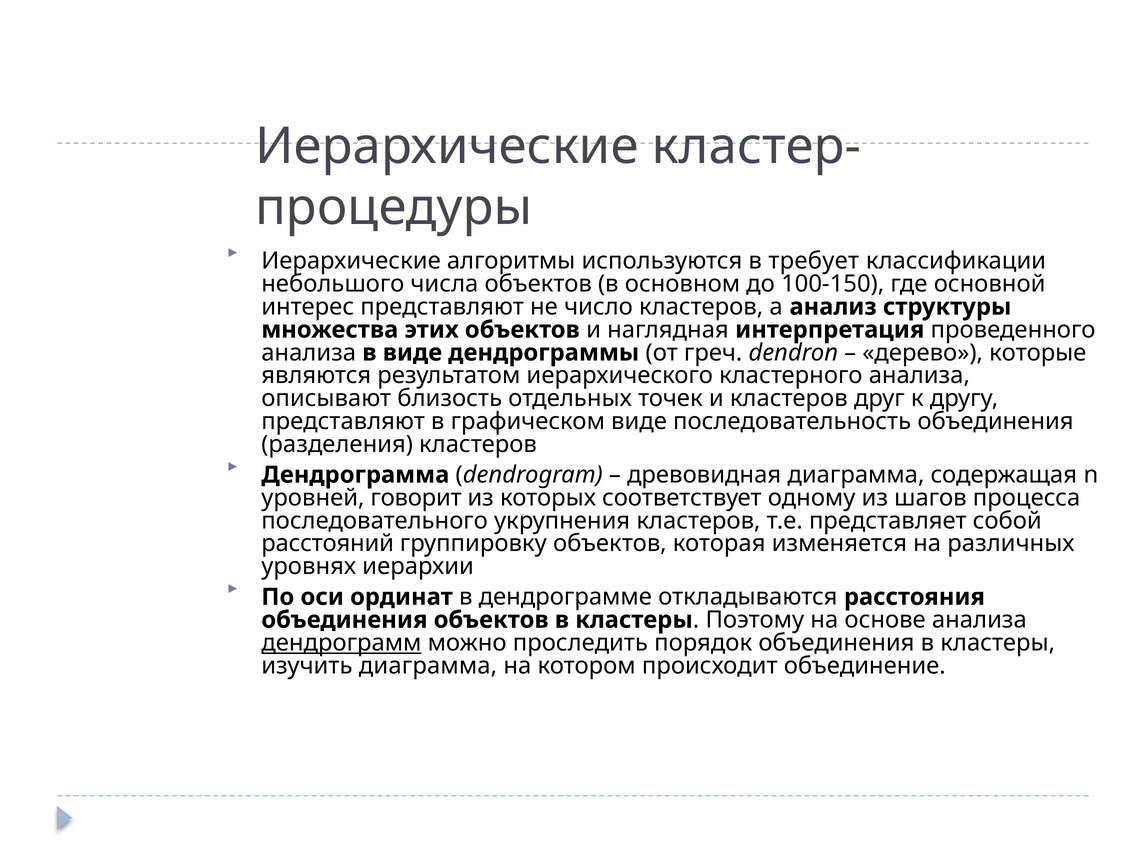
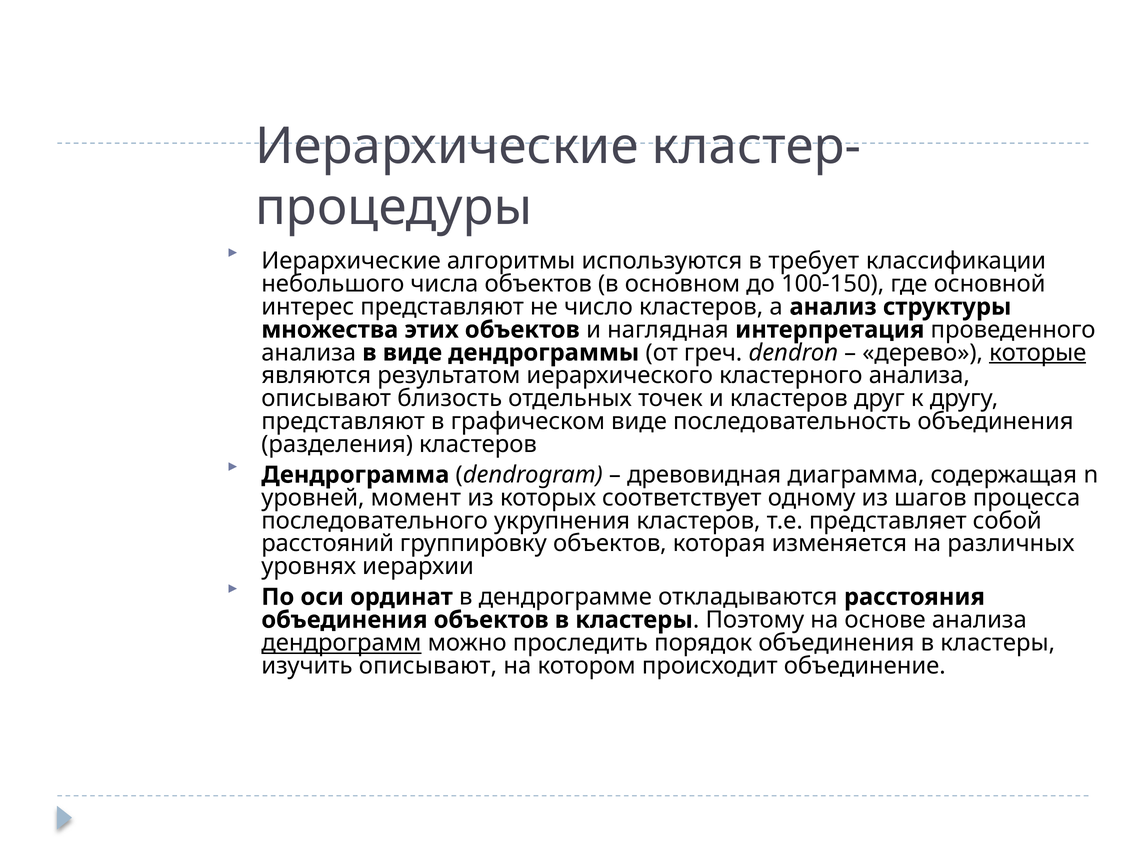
которые underline: none -> present
говорит: говорит -> момент
изучить диаграмма: диаграмма -> описывают
